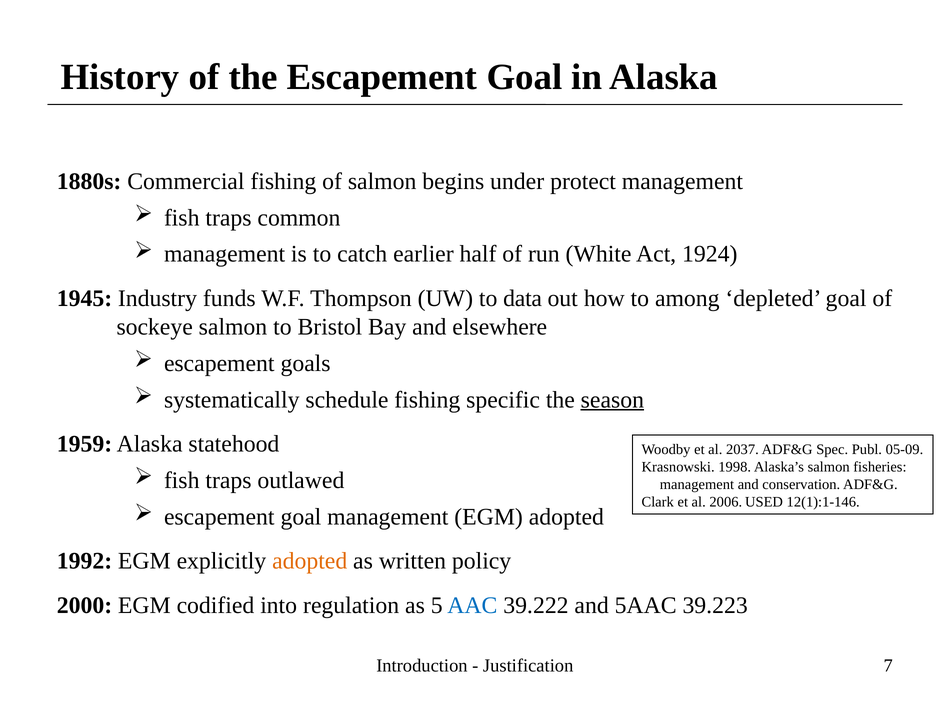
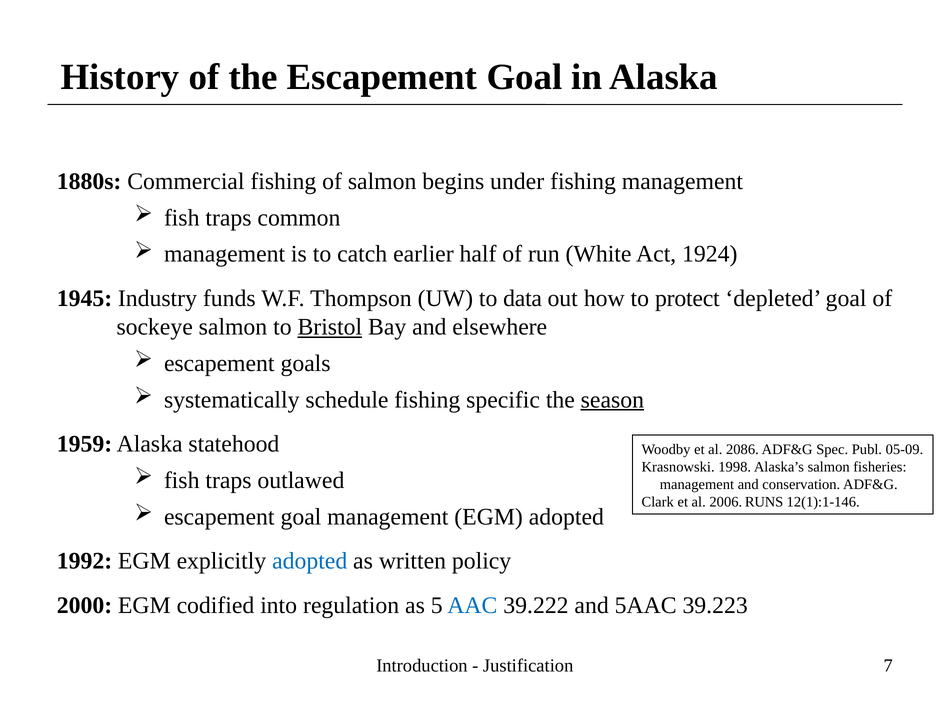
under protect: protect -> fishing
among: among -> protect
Bristol underline: none -> present
2037: 2037 -> 2086
USED: USED -> RUNS
adopted at (310, 561) colour: orange -> blue
